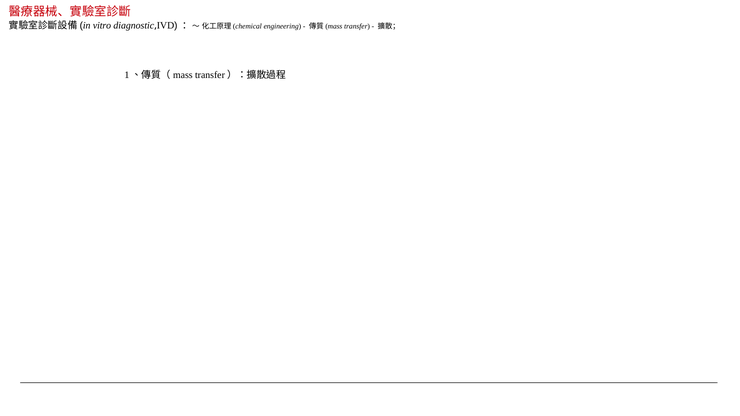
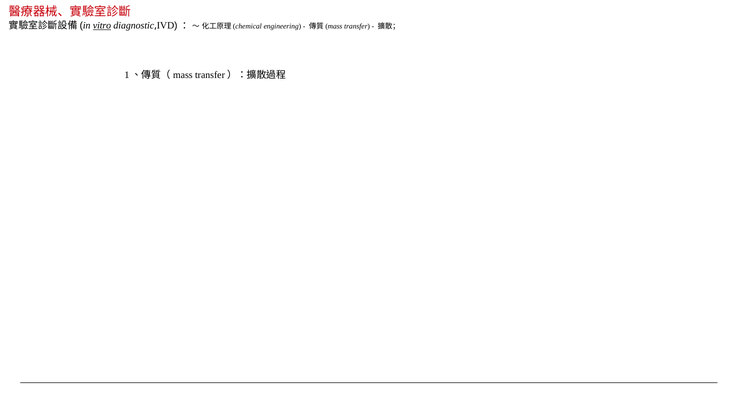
vitro underline: none -> present
